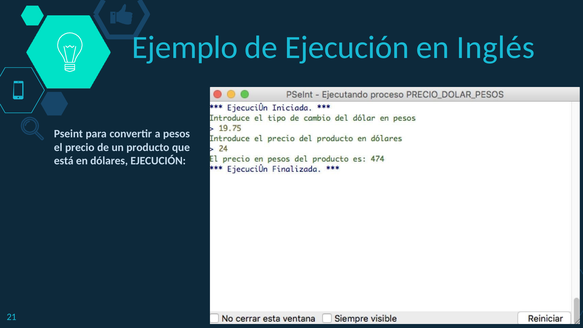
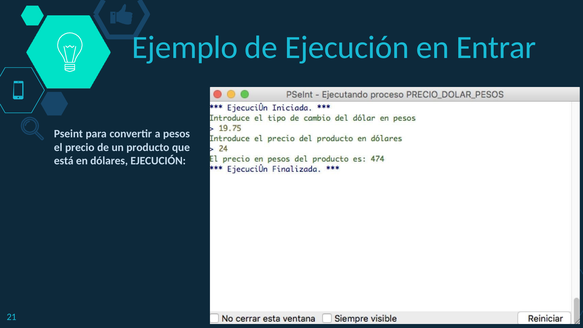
Inglés: Inglés -> Entrar
